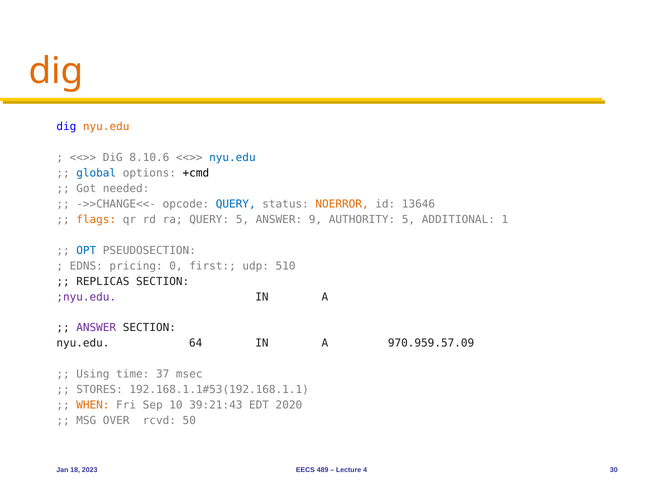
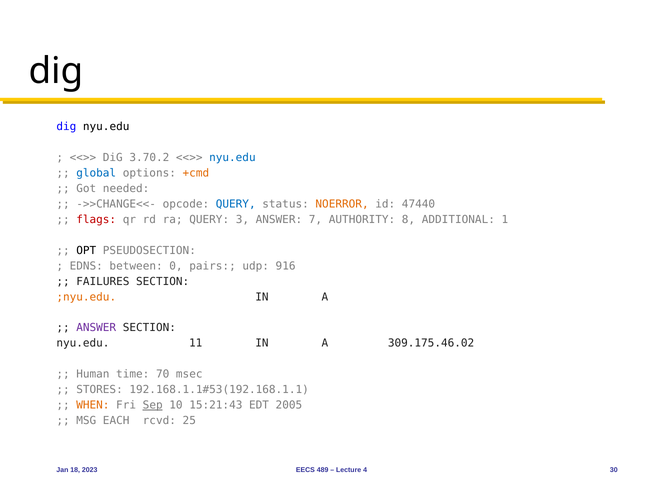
dig at (56, 71) colour: orange -> black
nyu.edu at (106, 127) colour: orange -> black
8.10.6: 8.10.6 -> 3.70.2
+cmd colour: black -> orange
13646: 13646 -> 47440
flags colour: orange -> red
QUERY 5: 5 -> 3
9: 9 -> 7
AUTHORITY 5: 5 -> 8
OPT colour: blue -> black
pricing: pricing -> between
first: first -> pairs
510: 510 -> 916
REPLICAS: REPLICAS -> FAILURES
;nyu.edu colour: purple -> orange
64: 64 -> 11
970.959.57.09: 970.959.57.09 -> 309.175.46.02
Using: Using -> Human
37: 37 -> 70
Sep underline: none -> present
39:21:43: 39:21:43 -> 15:21:43
2020: 2020 -> 2005
OVER: OVER -> EACH
50: 50 -> 25
